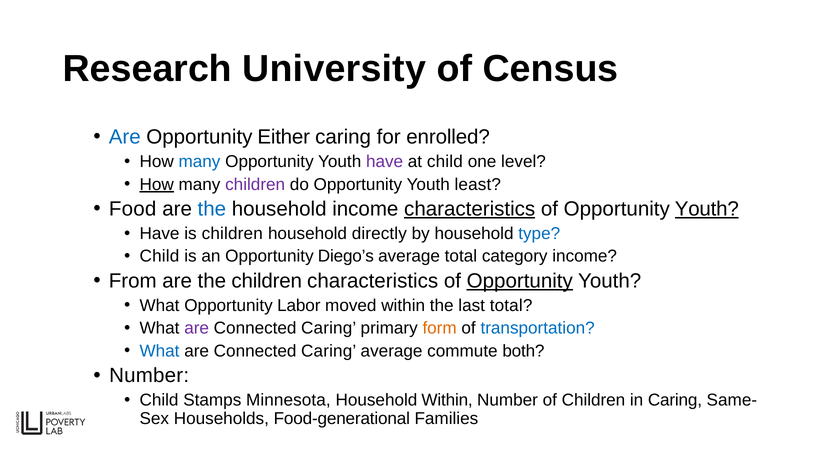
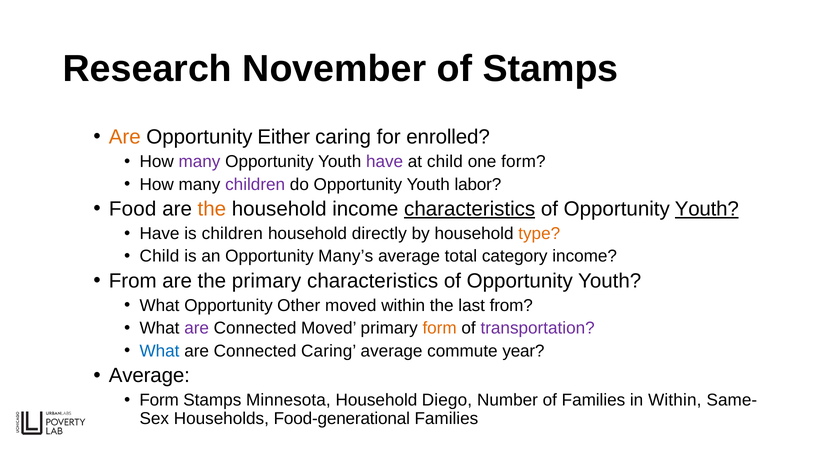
University: University -> November
of Census: Census -> Stamps
Are at (125, 137) colour: blue -> orange
many at (199, 162) colour: blue -> purple
one level: level -> form
How at (157, 184) underline: present -> none
least: least -> labor
the at (212, 209) colour: blue -> orange
type colour: blue -> orange
Diego’s: Diego’s -> Many’s
the children: children -> primary
Opportunity at (520, 281) underline: present -> none
Labor: Labor -> Other
last total: total -> from
Caring at (329, 328): Caring -> Moved
transportation colour: blue -> purple
both: both -> year
Number at (149, 375): Number -> Average
Child at (159, 400): Child -> Form
Household Within: Within -> Diego
of Children: Children -> Families
in Caring: Caring -> Within
